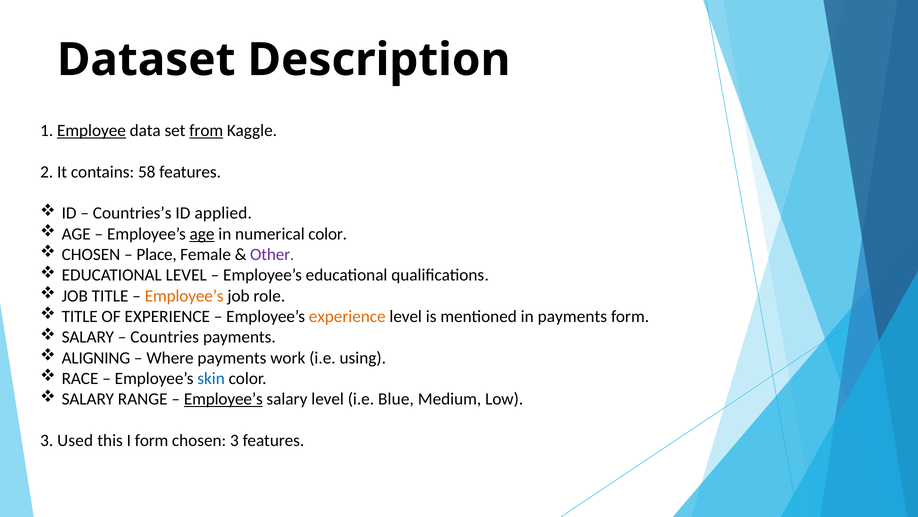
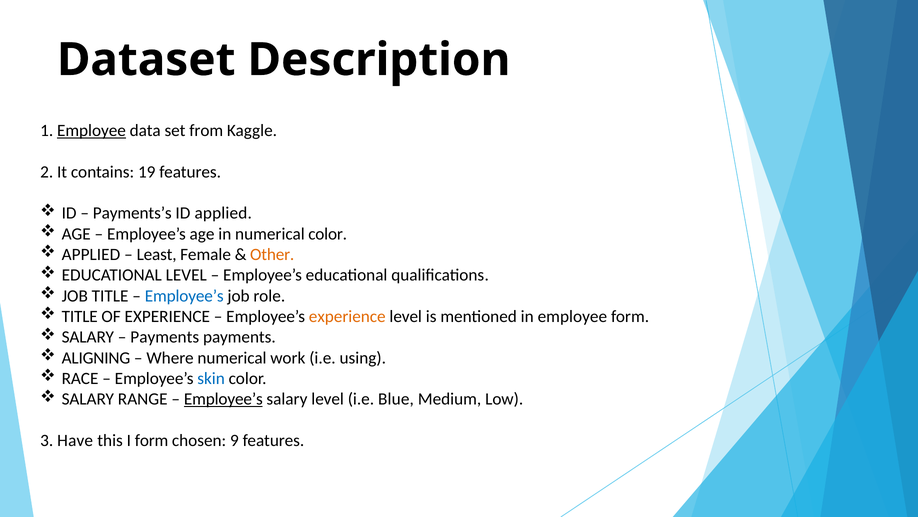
from underline: present -> none
58: 58 -> 19
Countries’s: Countries’s -> Payments’s
age at (202, 234) underline: present -> none
CHOSEN at (91, 254): CHOSEN -> APPLIED
Place: Place -> Least
Other colour: purple -> orange
Employee’s at (184, 296) colour: orange -> blue
in payments: payments -> employee
Countries at (165, 337): Countries -> Payments
Where payments: payments -> numerical
Used: Used -> Have
chosen 3: 3 -> 9
